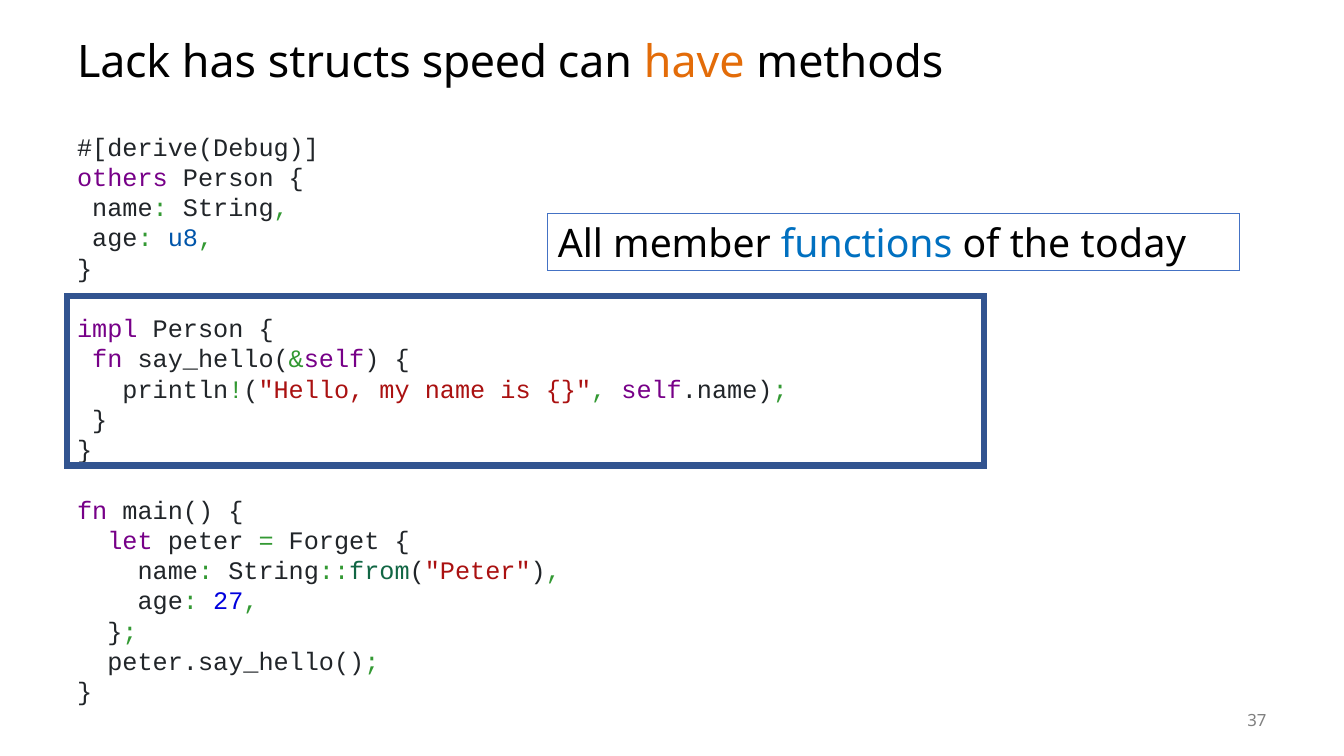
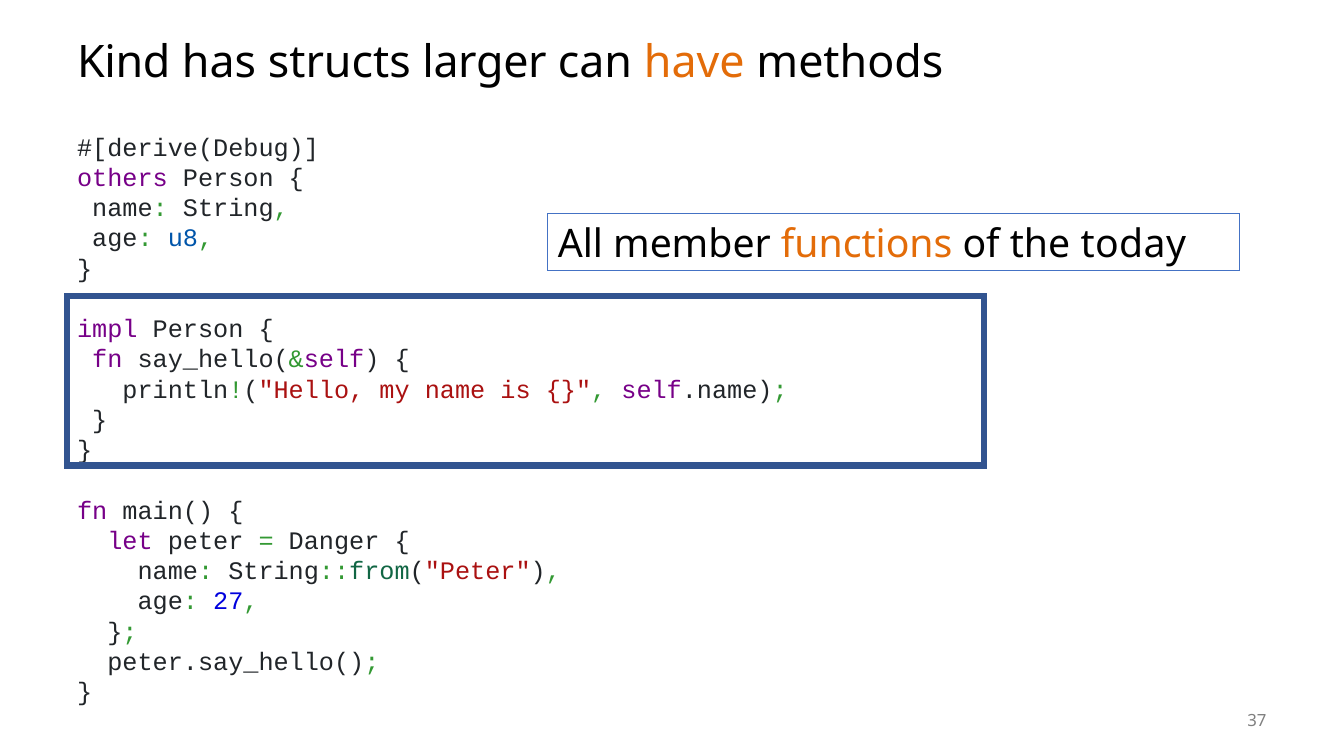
Lack: Lack -> Kind
speed: speed -> larger
functions colour: blue -> orange
Forget: Forget -> Danger
